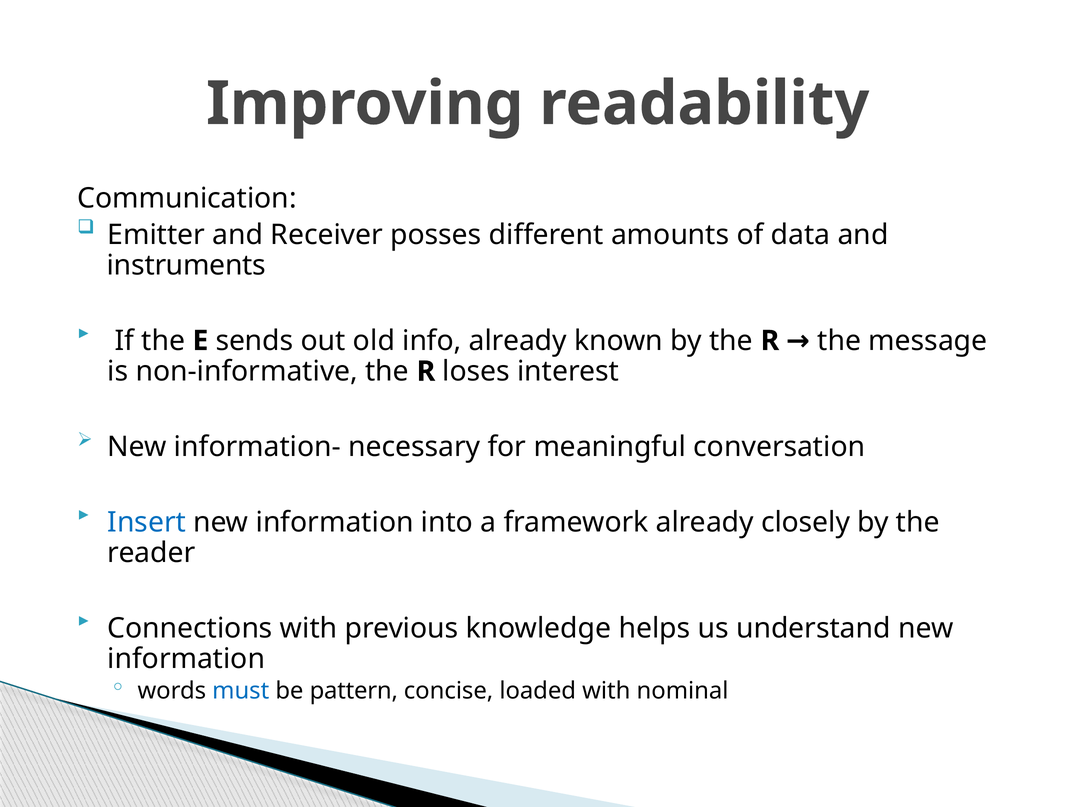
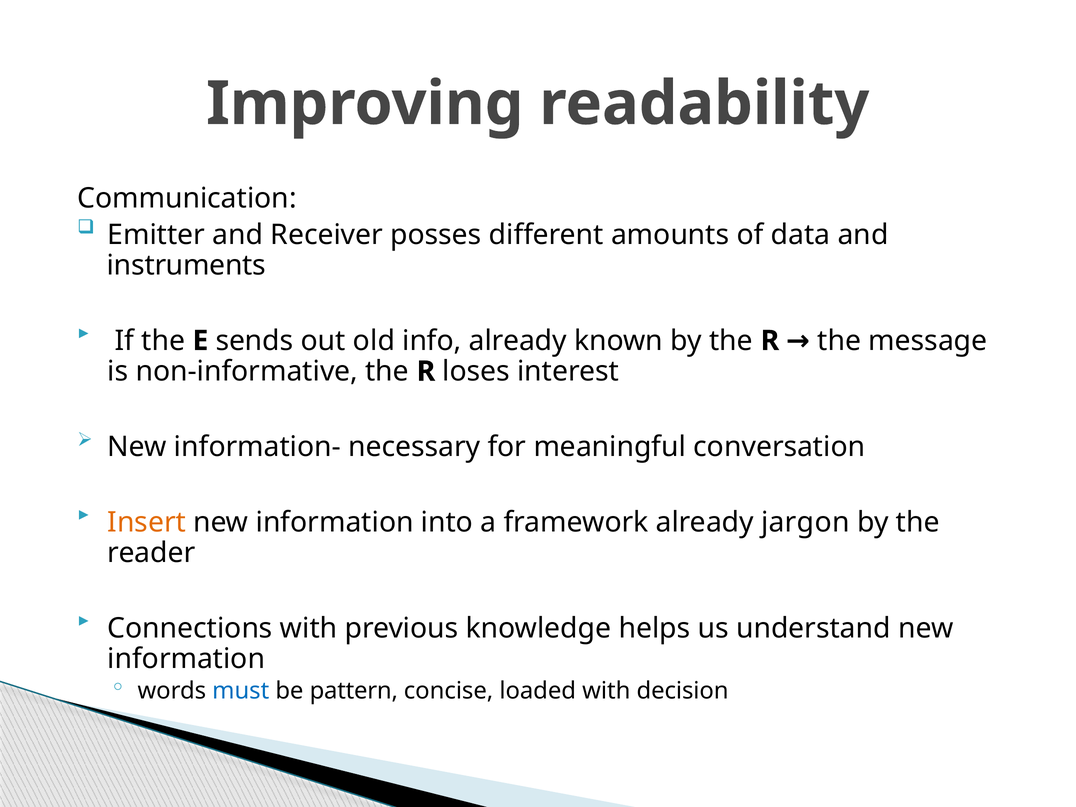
Insert colour: blue -> orange
closely: closely -> jargon
nominal: nominal -> decision
